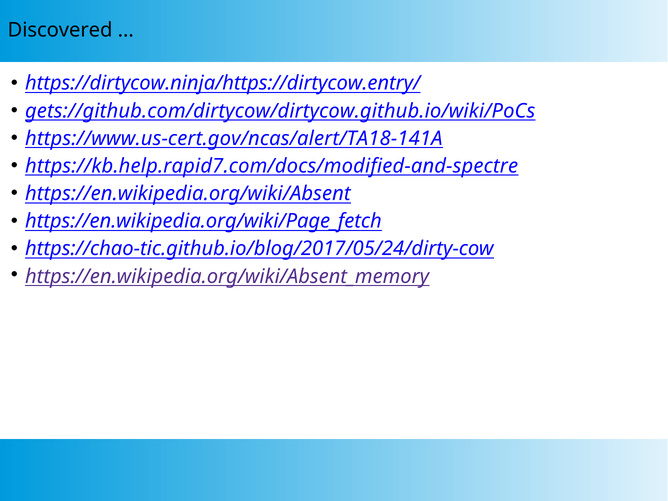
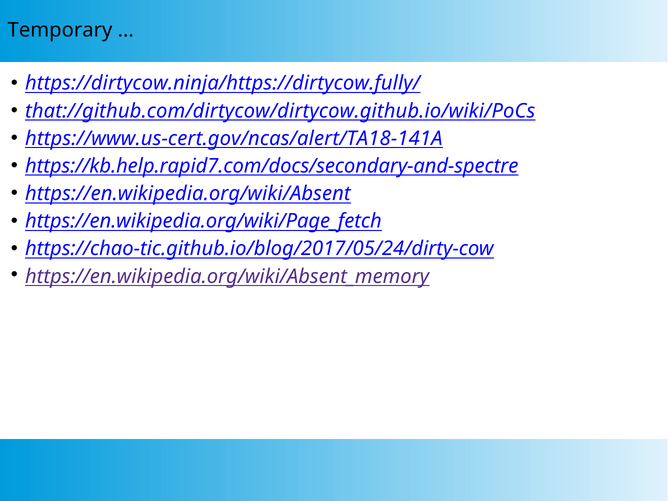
Discovered: Discovered -> Temporary
https://dirtycow.ninja/https://dirtycow.entry/: https://dirtycow.ninja/https://dirtycow.entry/ -> https://dirtycow.ninja/https://dirtycow.fully/
gets://github.com/dirtycow/dirtycow.github.io/wiki/PoCs: gets://github.com/dirtycow/dirtycow.github.io/wiki/PoCs -> that://github.com/dirtycow/dirtycow.github.io/wiki/PoCs
https://kb.help.rapid7.com/docs/modified-and-spectre: https://kb.help.rapid7.com/docs/modified-and-spectre -> https://kb.help.rapid7.com/docs/secondary-and-spectre
